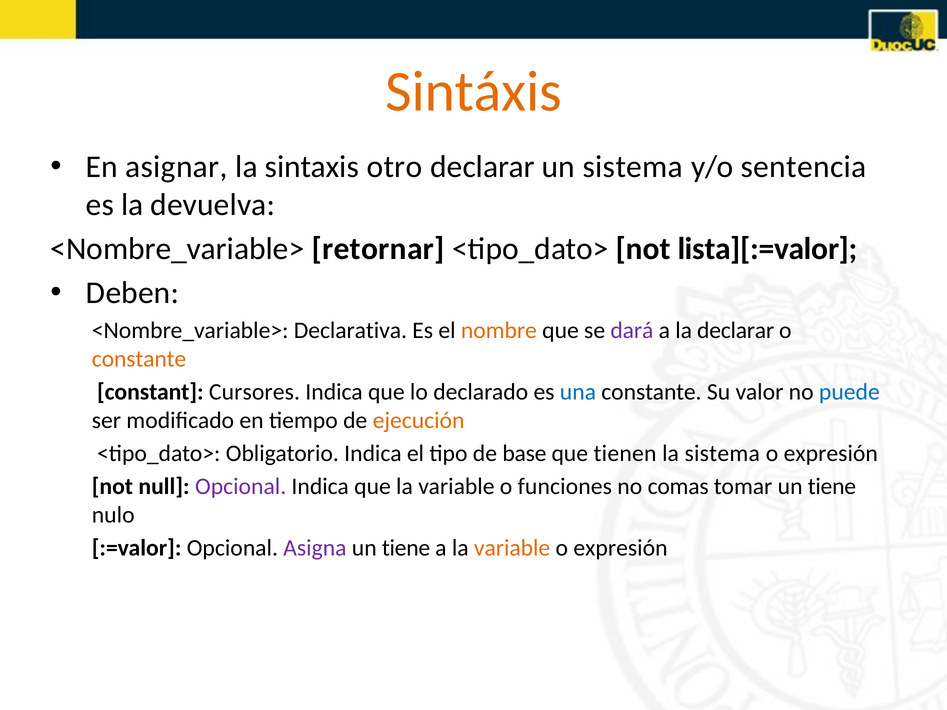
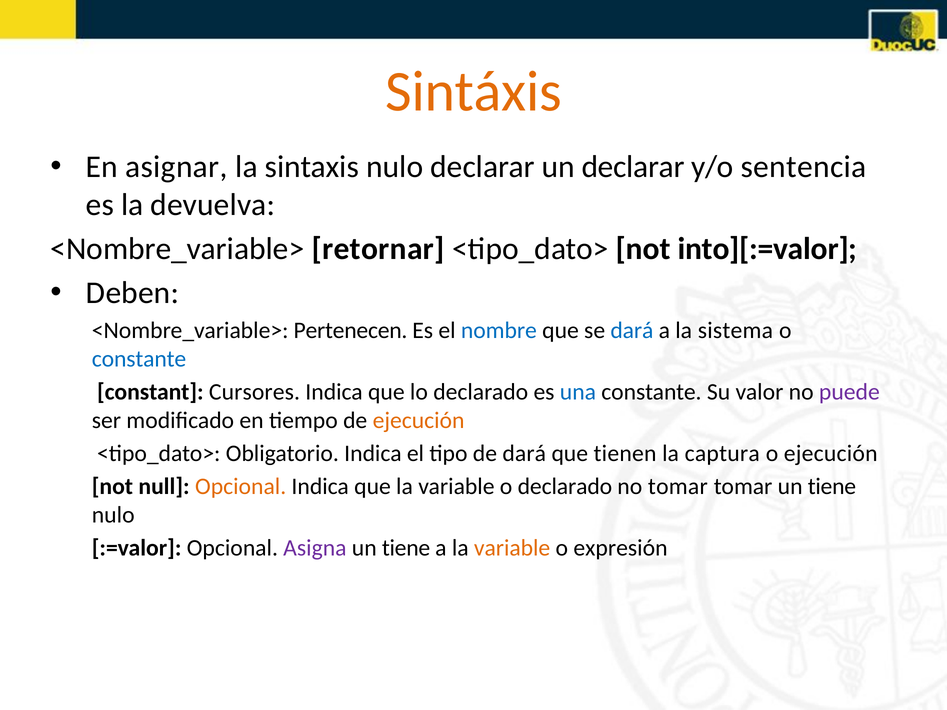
sintaxis otro: otro -> nulo
un sistema: sistema -> declarar
lista][:=valor: lista][:=valor -> into][:=valor
Declarativa: Declarativa -> Pertenecen
nombre colour: orange -> blue
dará at (632, 330) colour: purple -> blue
la declarar: declarar -> sistema
constante at (139, 359) colour: orange -> blue
puede colour: blue -> purple
de base: base -> dará
la sistema: sistema -> captura
expresión at (831, 454): expresión -> ejecución
Opcional at (241, 487) colour: purple -> orange
o funciones: funciones -> declarado
no comas: comas -> tomar
